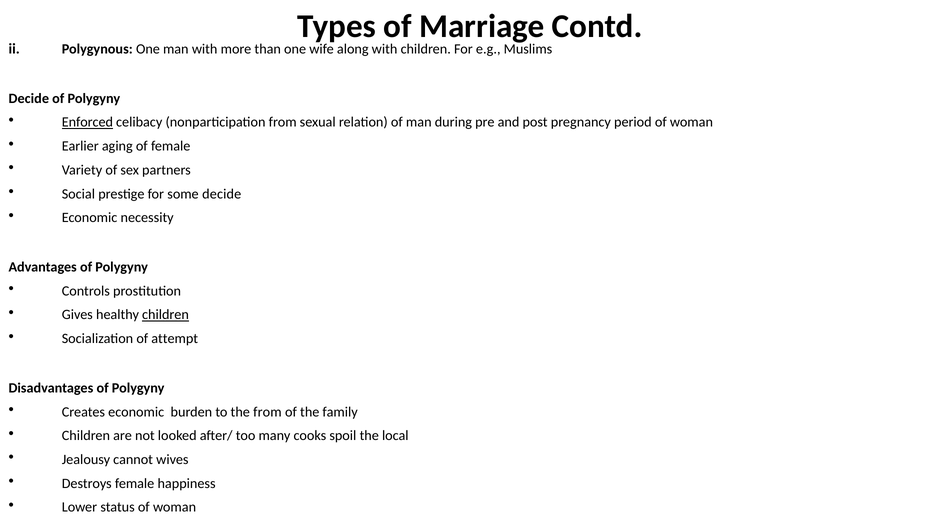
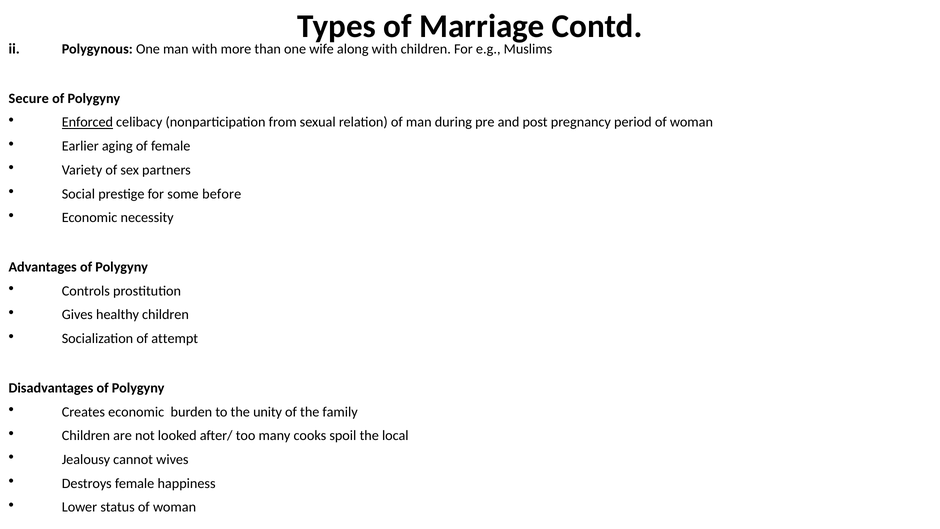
Decide at (29, 98): Decide -> Secure
some decide: decide -> before
children at (165, 315) underline: present -> none
the from: from -> unity
